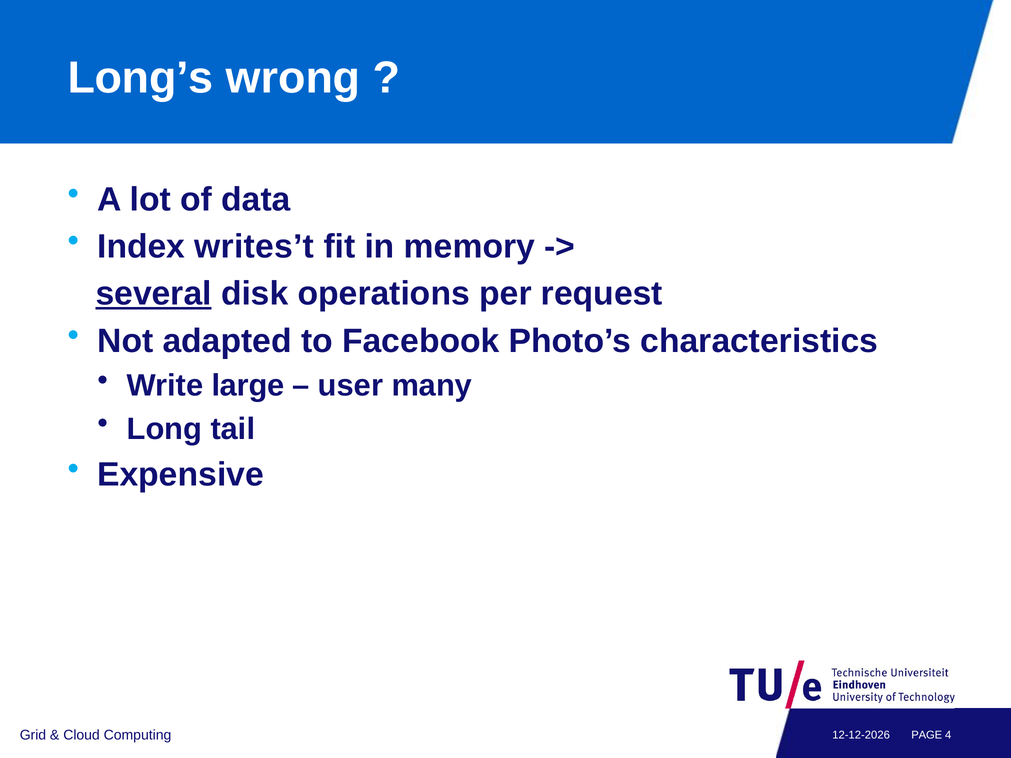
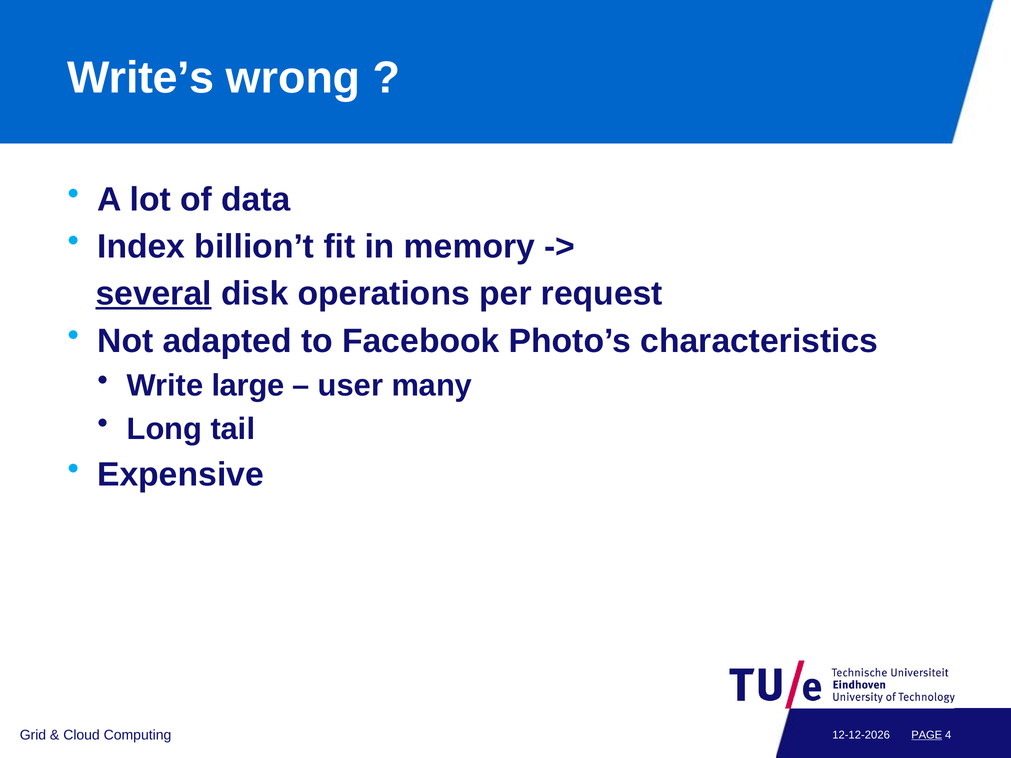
Long’s: Long’s -> Write’s
writes’t: writes’t -> billion’t
PAGE underline: none -> present
